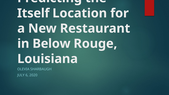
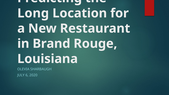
Itself: Itself -> Long
Below: Below -> Brand
